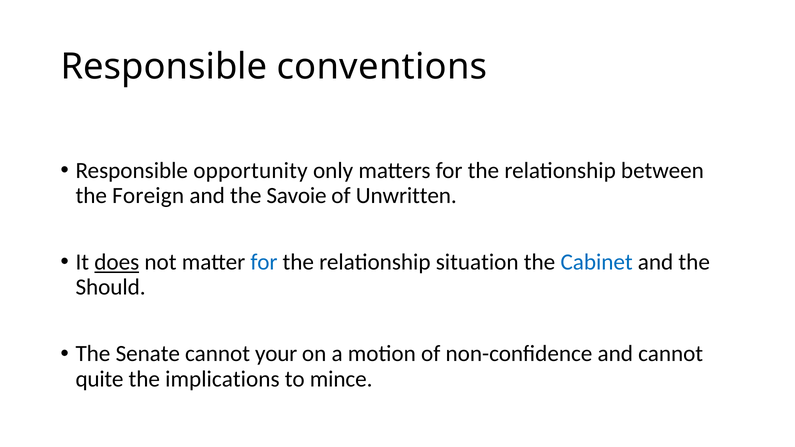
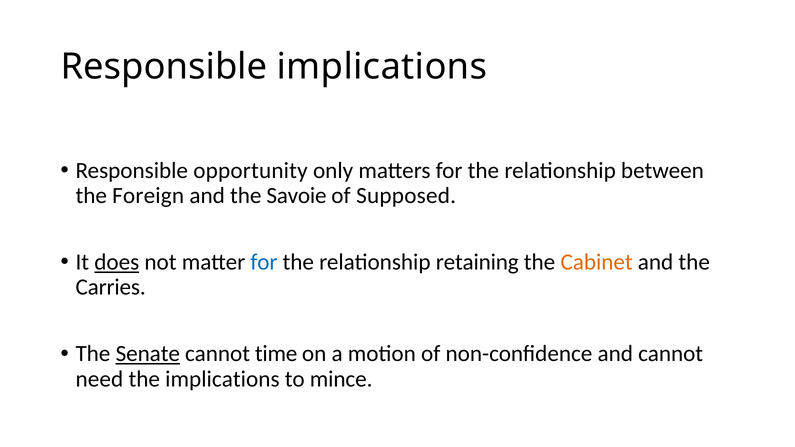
Responsible conventions: conventions -> implications
Unwritten: Unwritten -> Supposed
situation: situation -> retaining
Cabinet colour: blue -> orange
Should: Should -> Carries
Senate underline: none -> present
your: your -> time
quite: quite -> need
